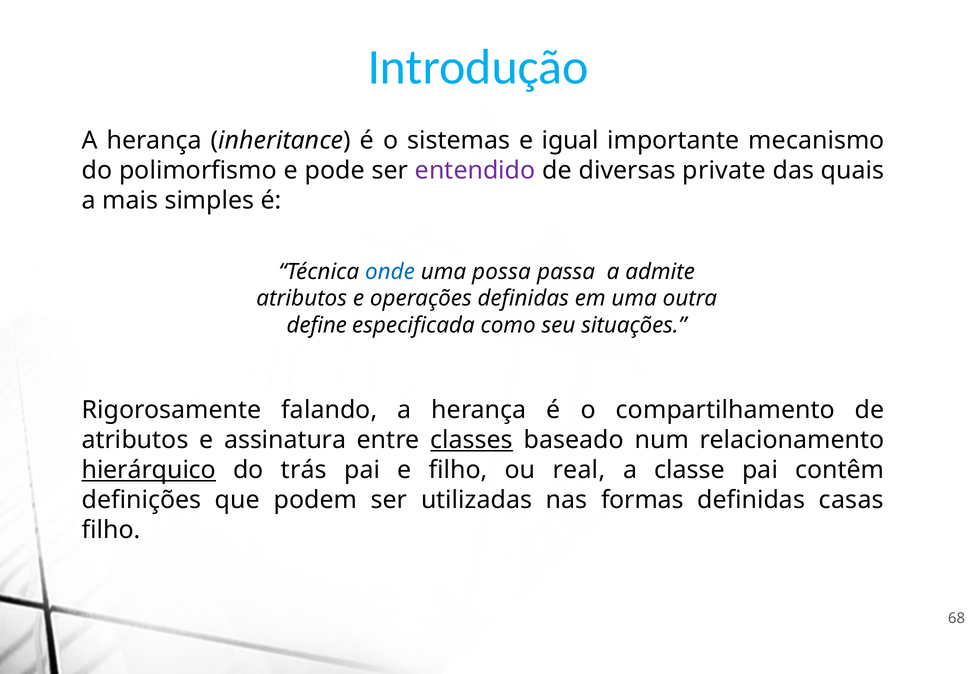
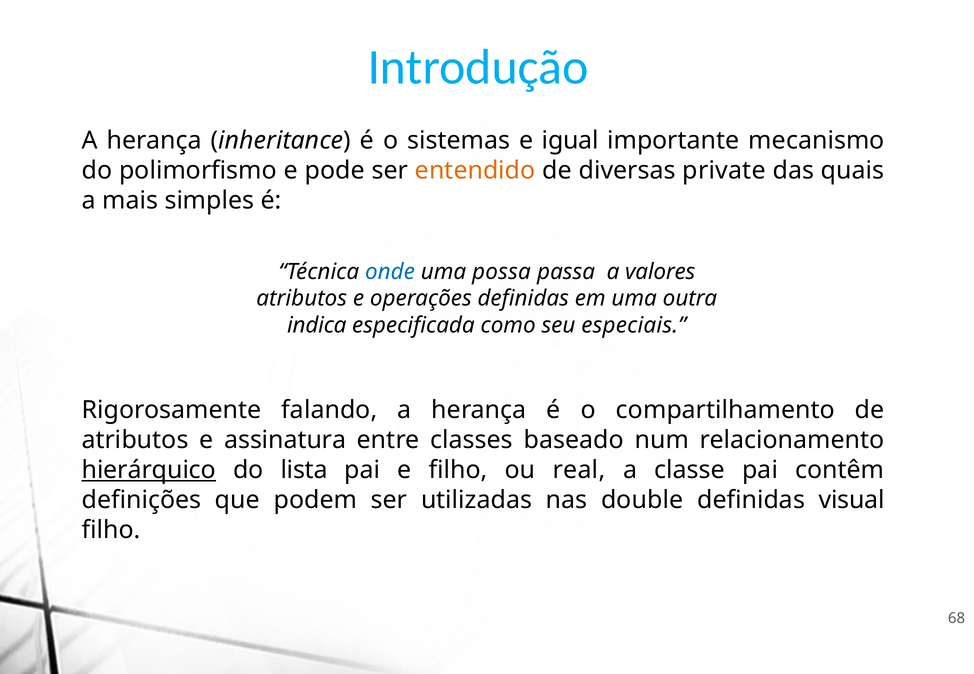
entendido colour: purple -> orange
admite: admite -> valores
define: define -> indica
situações: situações -> especiais
classes underline: present -> none
trás: trás -> lista
formas: formas -> double
casas: casas -> visual
